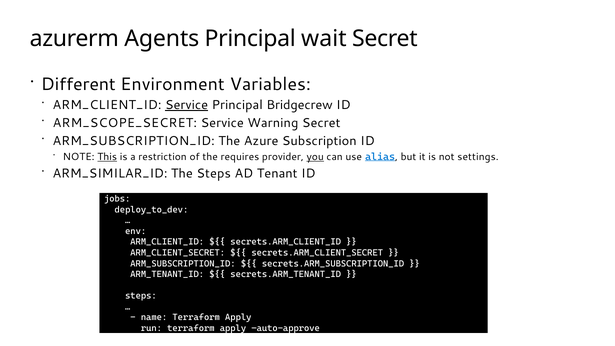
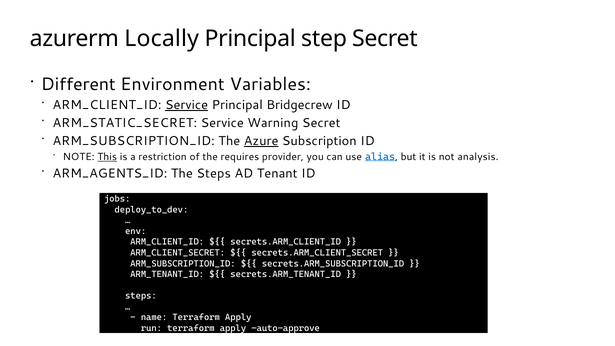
Agents: Agents -> Locally
wait: wait -> step
ARM_SCOPE_SECRET: ARM_SCOPE_SECRET -> ARM_STATIC_SECRET
Azure underline: none -> present
you underline: present -> none
settings: settings -> analysis
ARM_SIMILAR_ID: ARM_SIMILAR_ID -> ARM_AGENTS_ID
